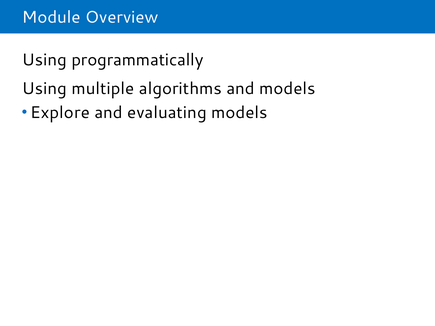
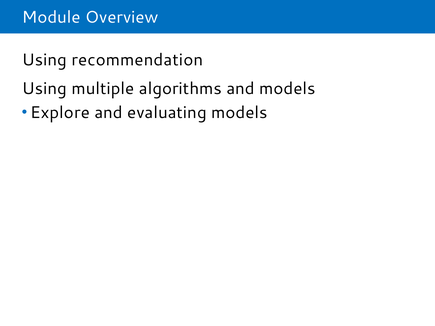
programmatically: programmatically -> recommendation
